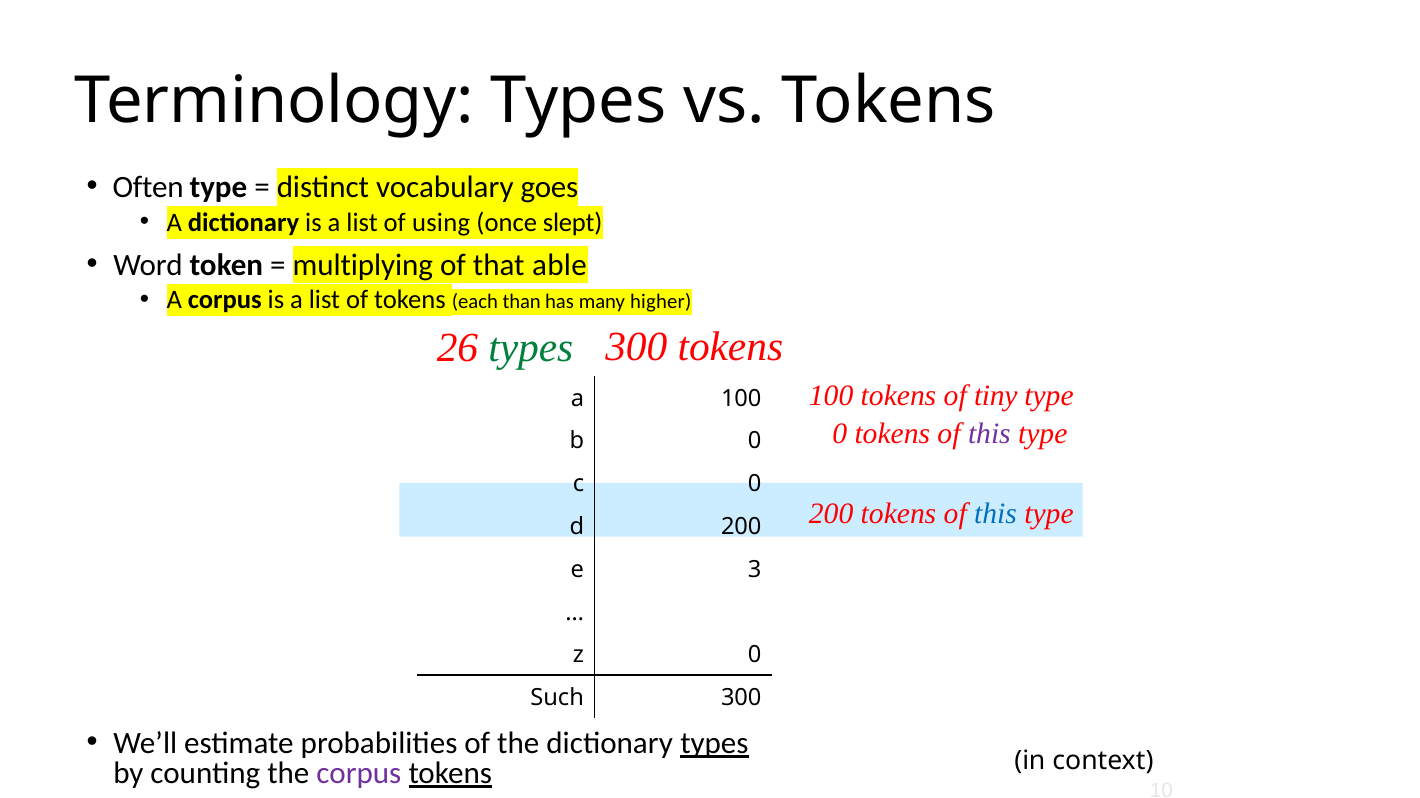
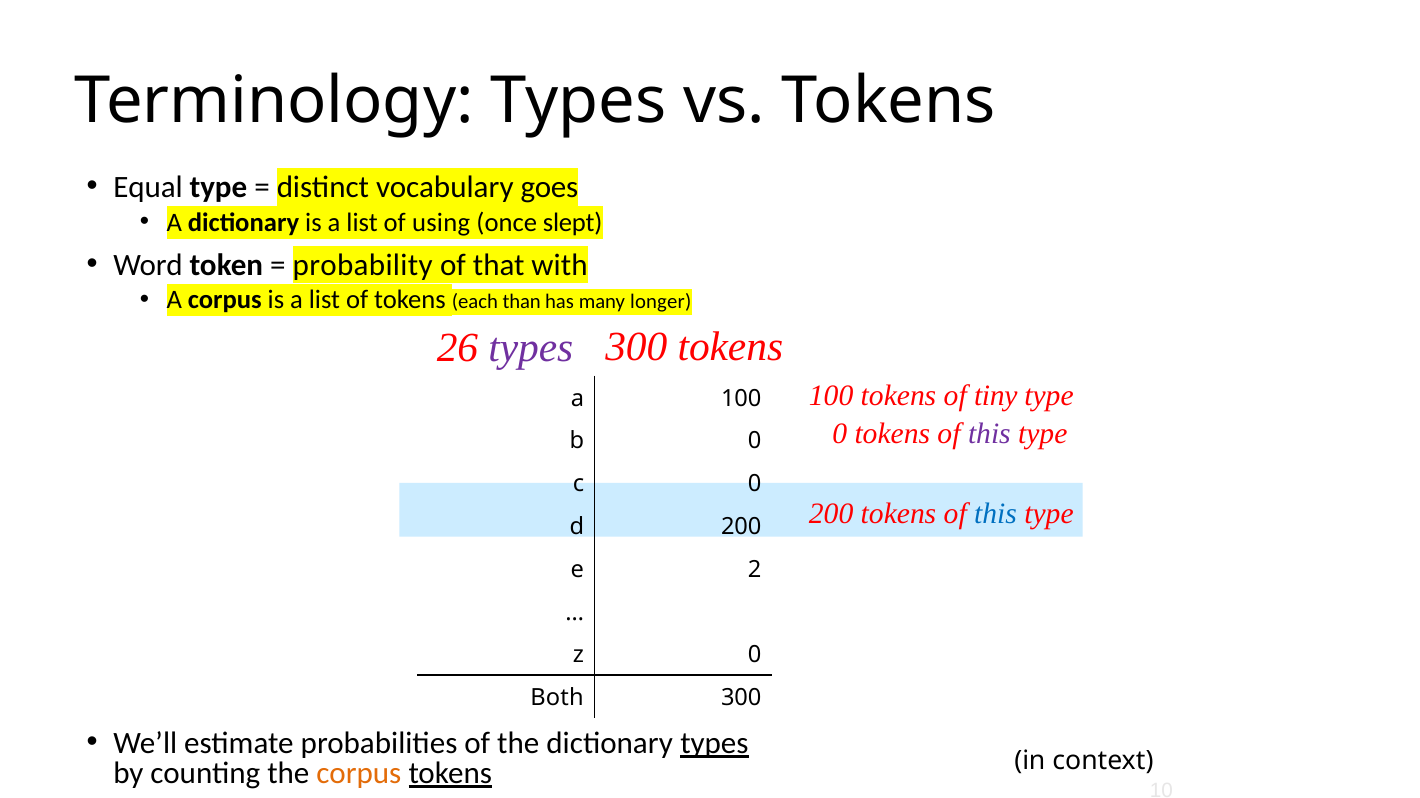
Often: Often -> Equal
multiplying: multiplying -> probability
able: able -> with
higher: higher -> longer
types at (531, 349) colour: green -> purple
3: 3 -> 2
Such: Such -> Both
corpus at (359, 774) colour: purple -> orange
